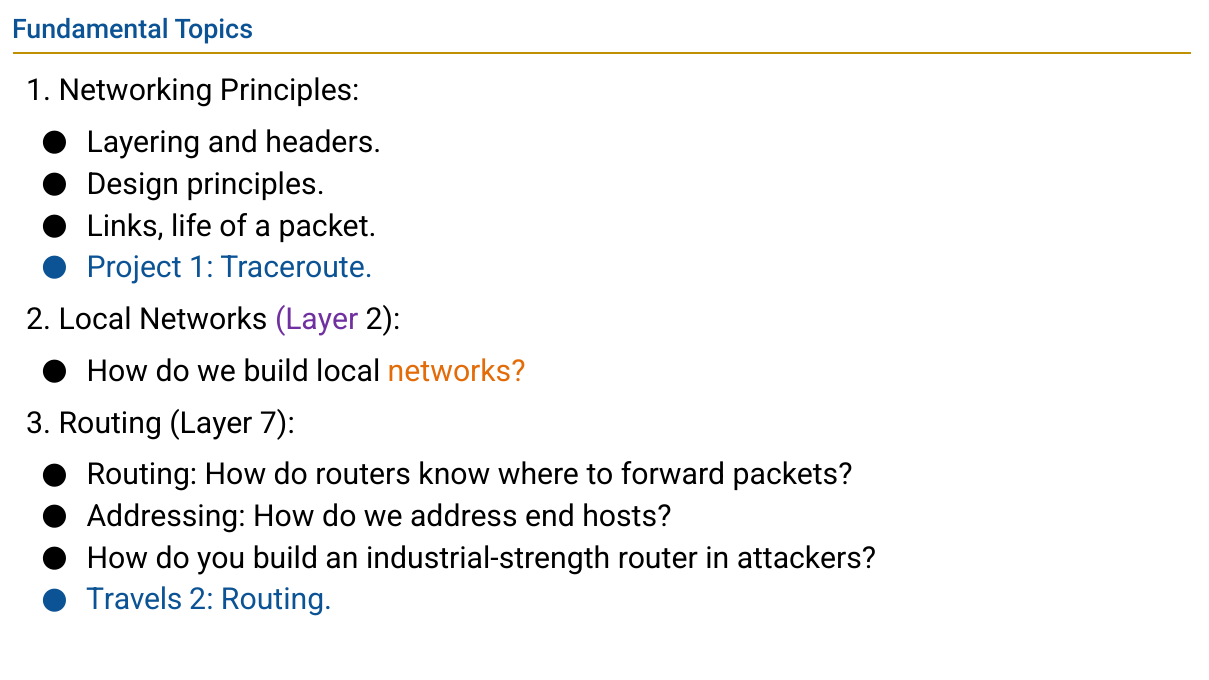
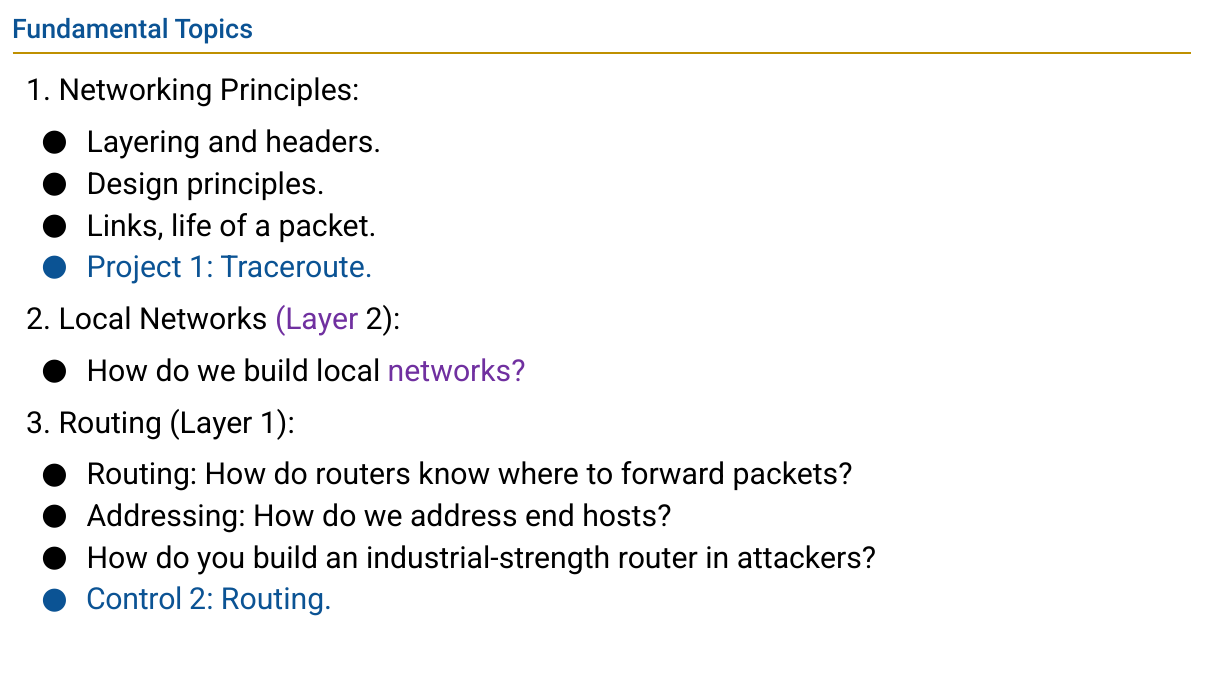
networks at (457, 371) colour: orange -> purple
Layer 7: 7 -> 1
Travels: Travels -> Control
